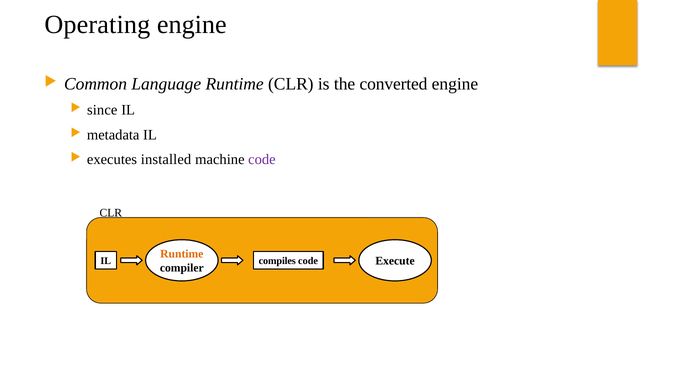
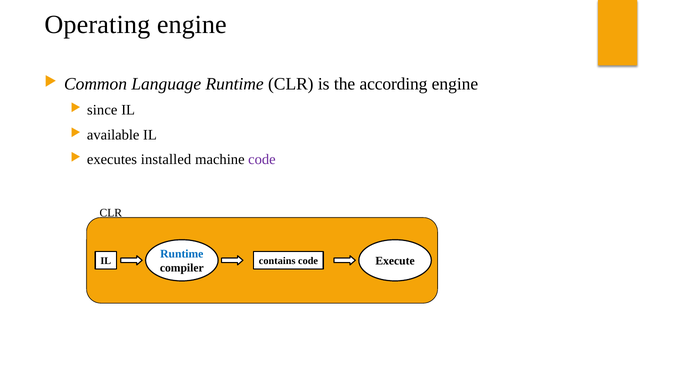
converted: converted -> according
metadata: metadata -> available
Runtime at (182, 255) colour: orange -> blue
compiles: compiles -> contains
